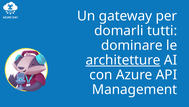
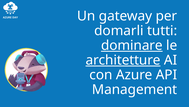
dominare underline: none -> present
